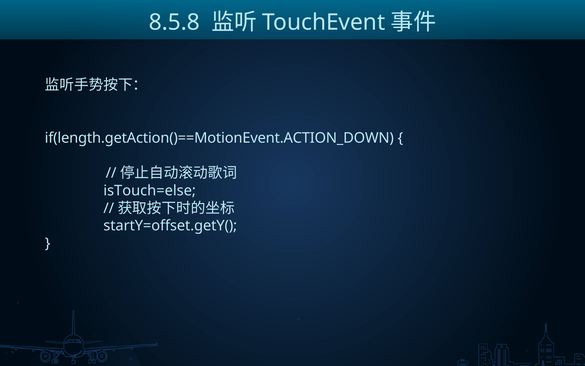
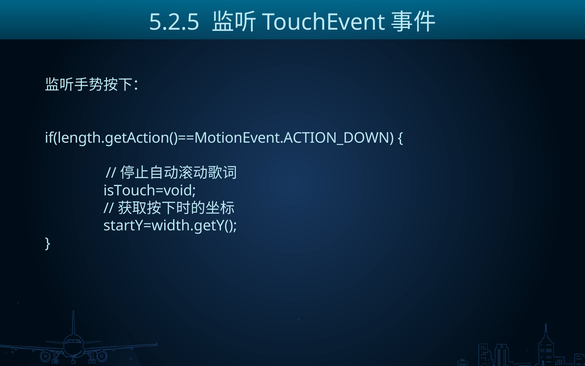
8.5.8: 8.5.8 -> 5.2.5
isTouch=else: isTouch=else -> isTouch=void
startY=offset.getY(: startY=offset.getY( -> startY=width.getY(
